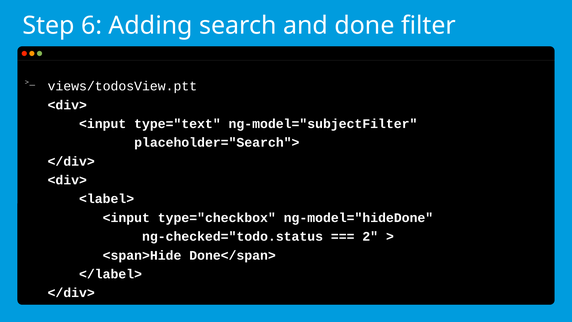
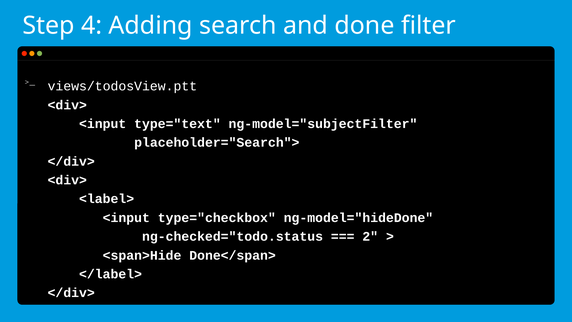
6: 6 -> 4
